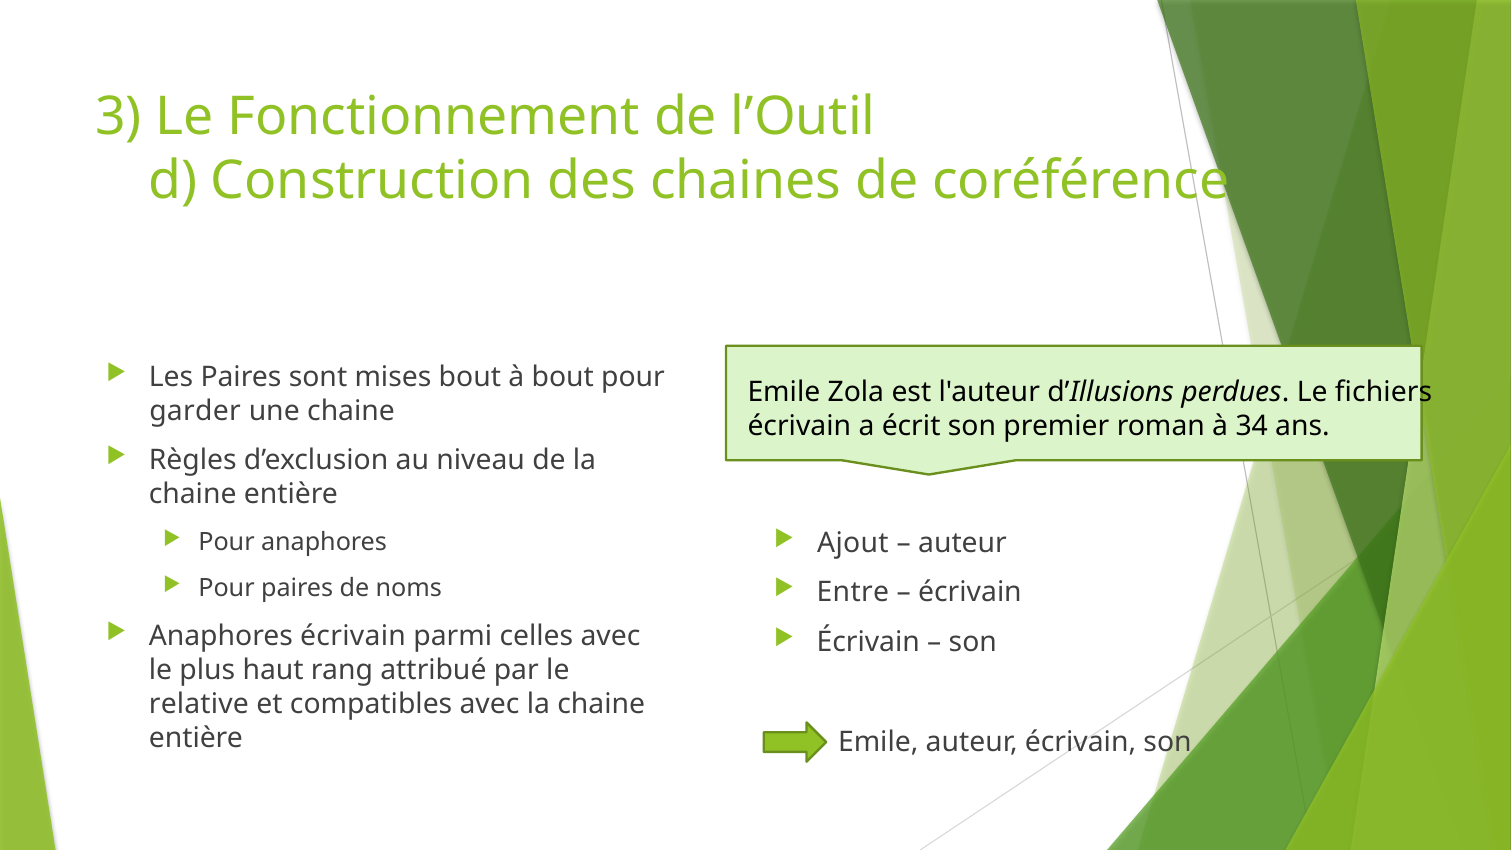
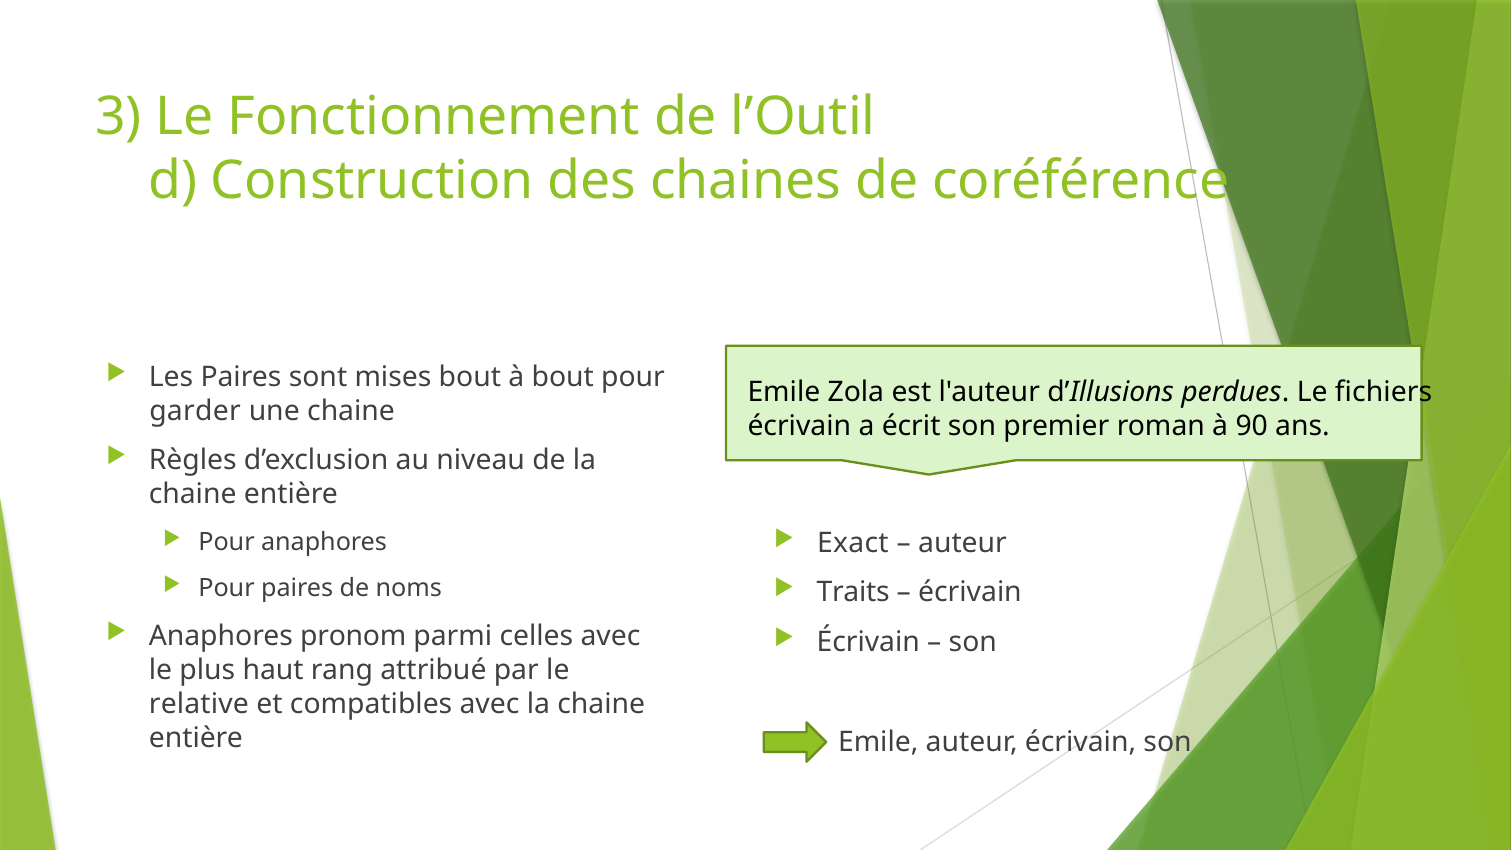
34: 34 -> 90
Ajout: Ajout -> Exact
Entre: Entre -> Traits
Anaphores écrivain: écrivain -> pronom
